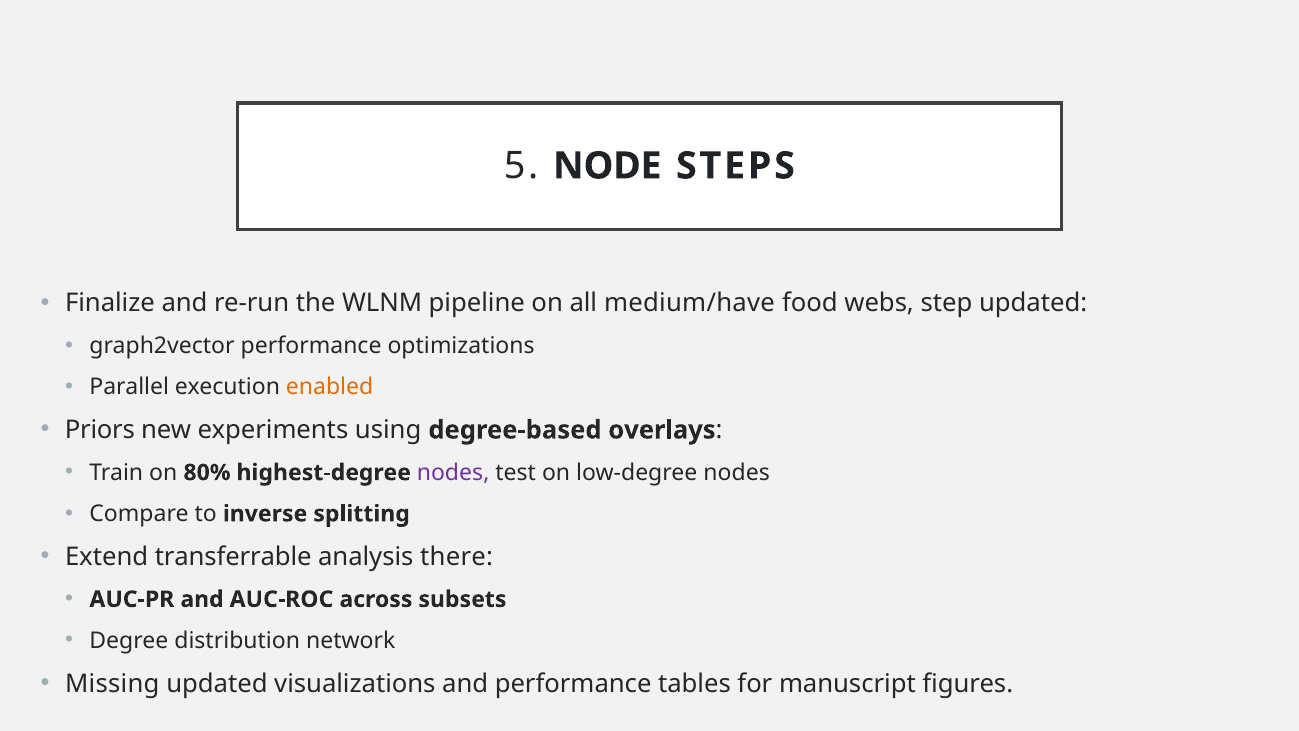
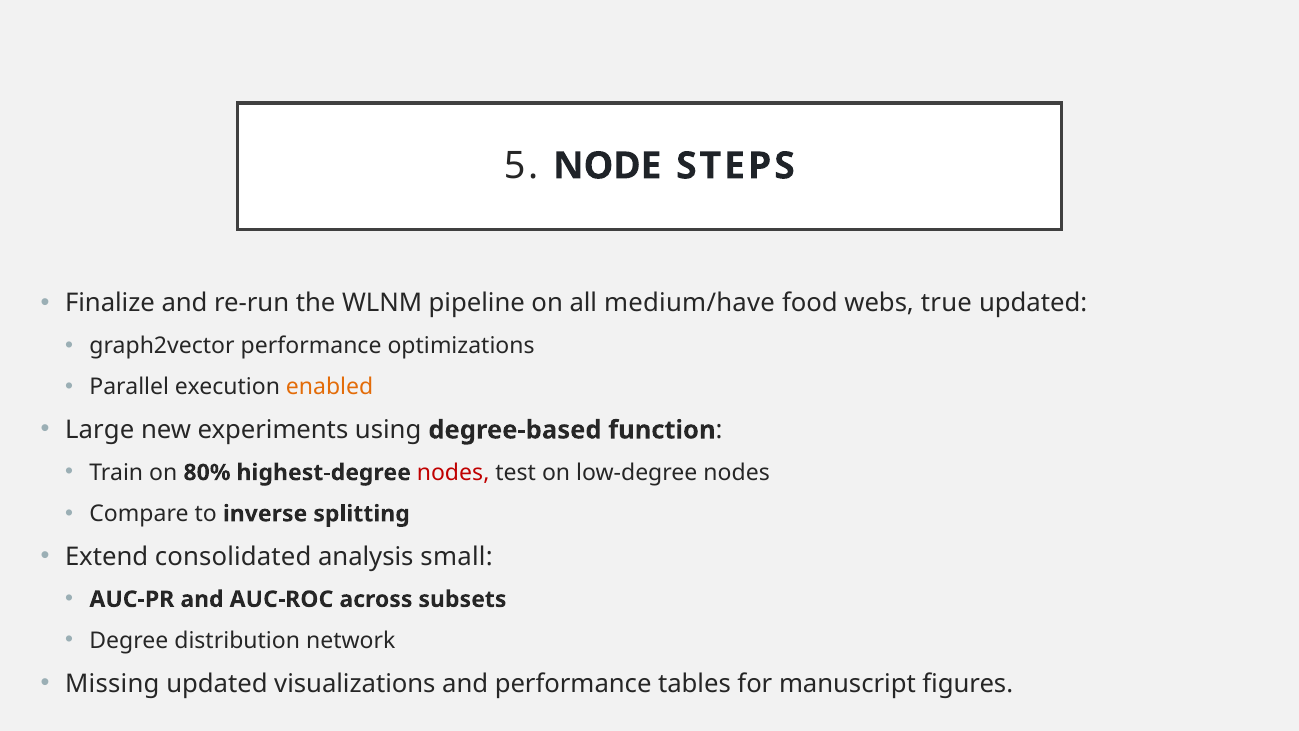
step: step -> true
Priors: Priors -> Large
overlays: overlays -> function
nodes at (453, 472) colour: purple -> red
transferrable: transferrable -> consolidated
there: there -> small
